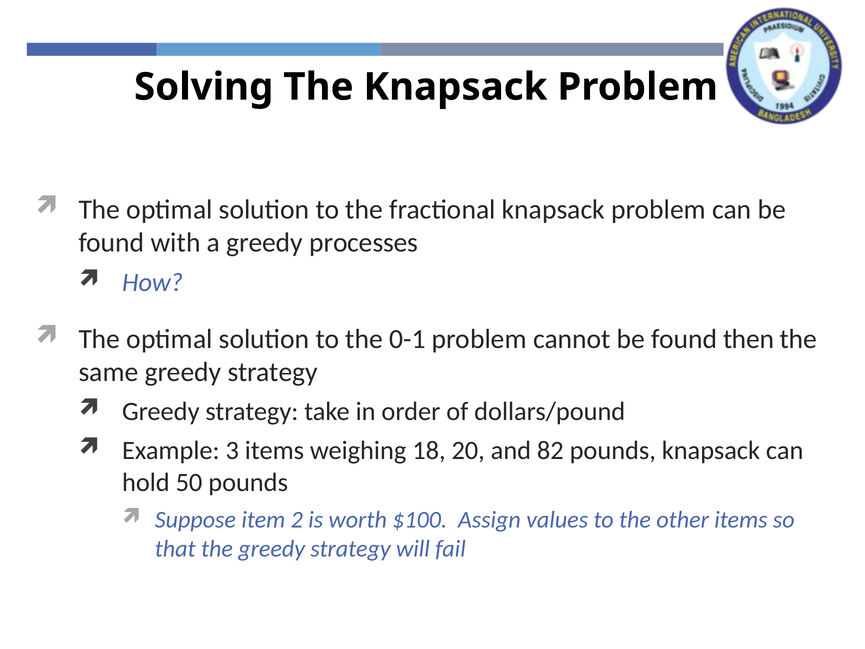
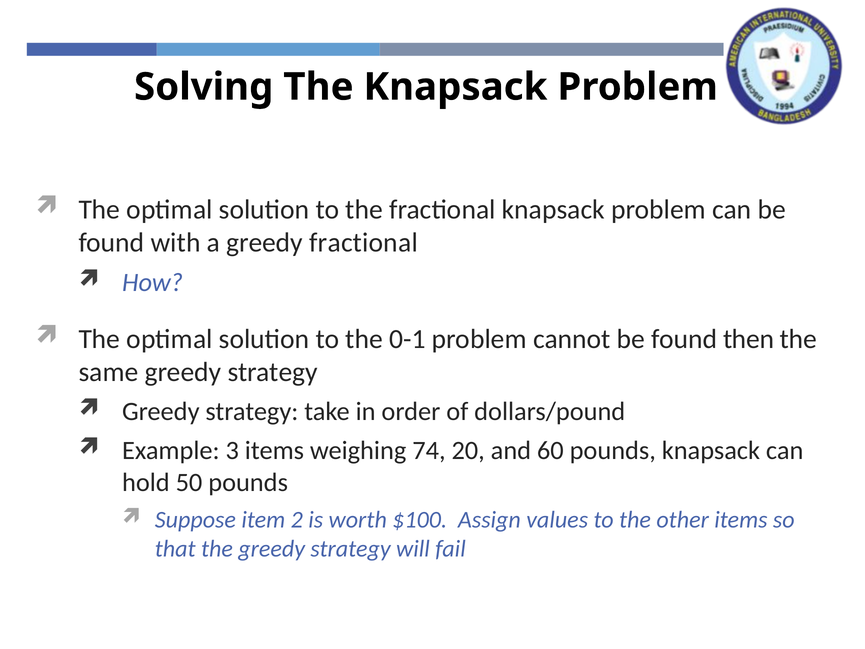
greedy processes: processes -> fractional
18: 18 -> 74
82: 82 -> 60
